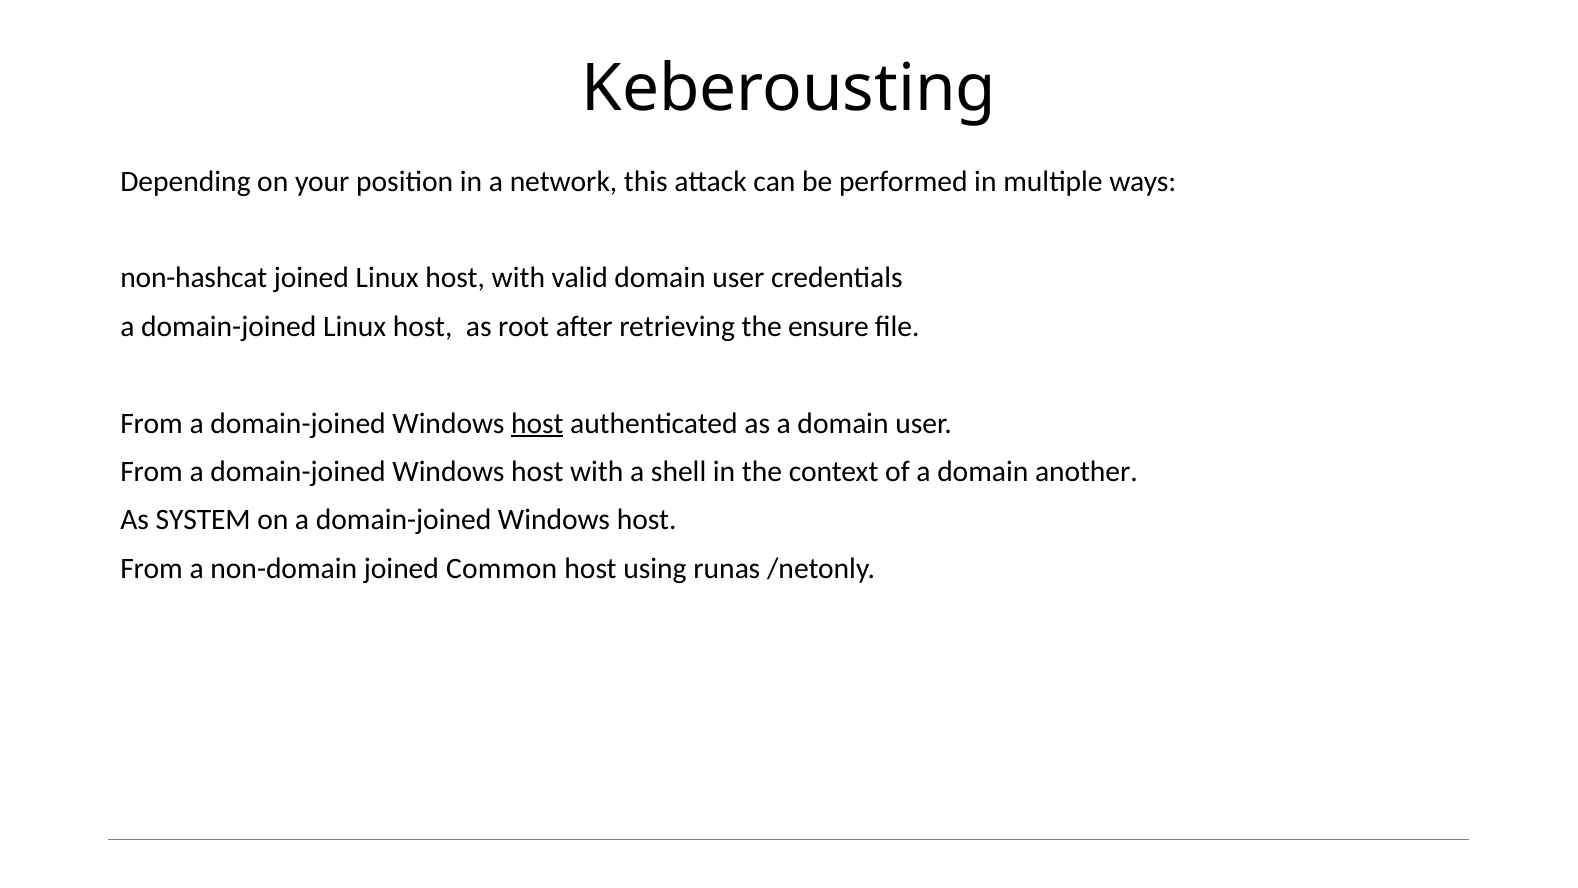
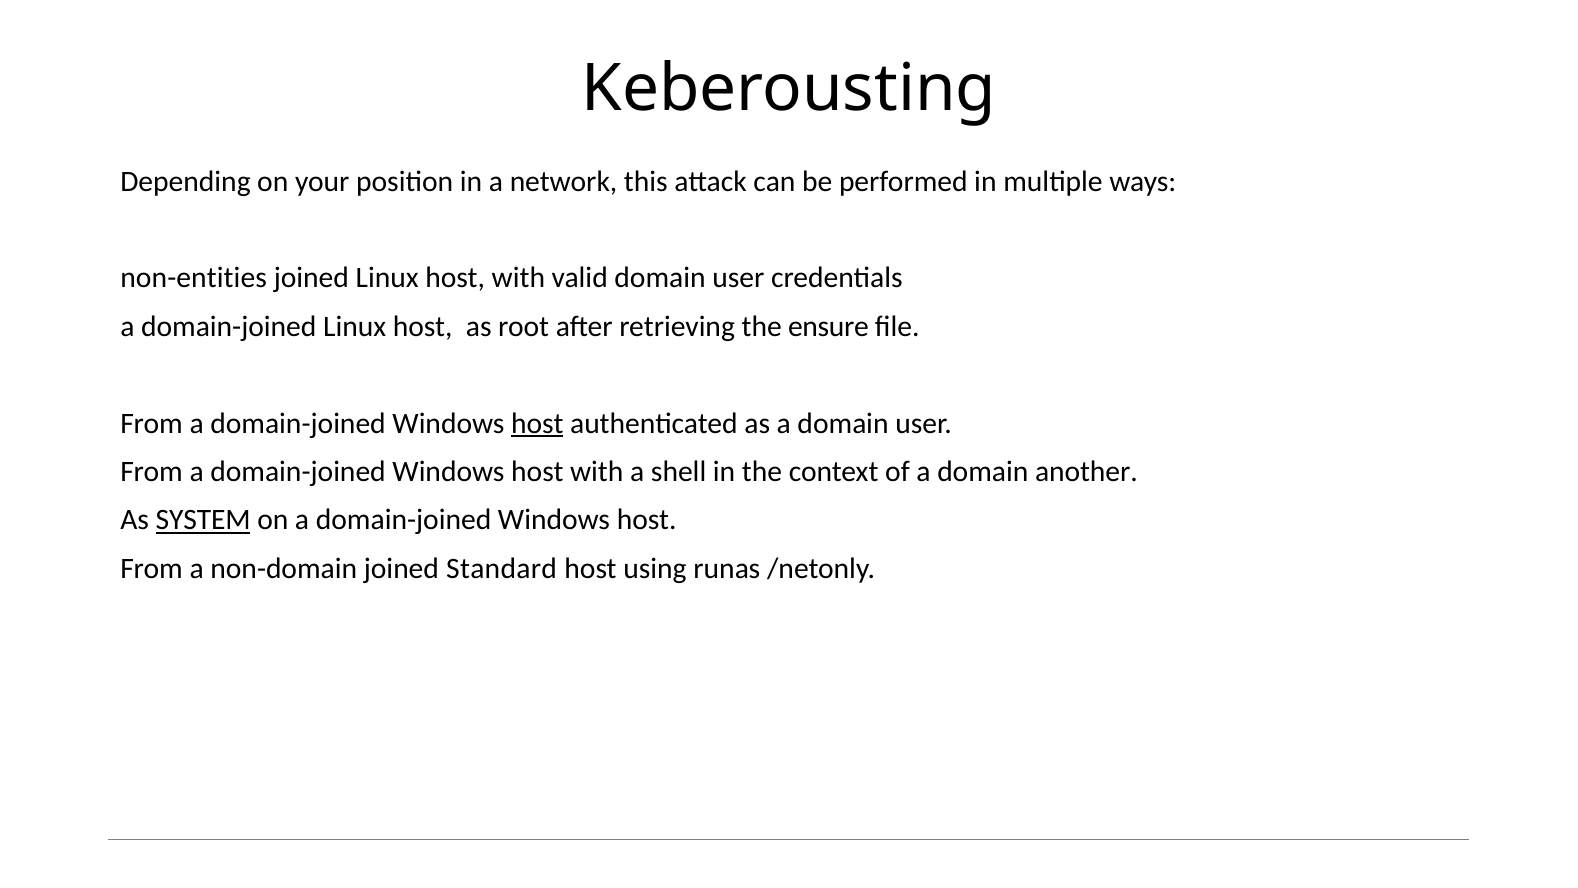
non-hashcat: non-hashcat -> non-entities
SYSTEM underline: none -> present
Common: Common -> Standard
